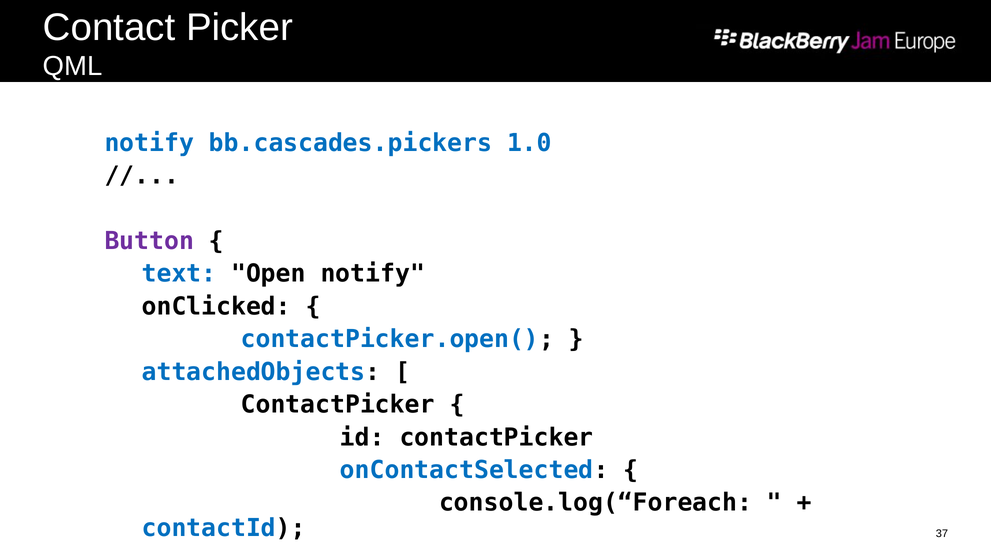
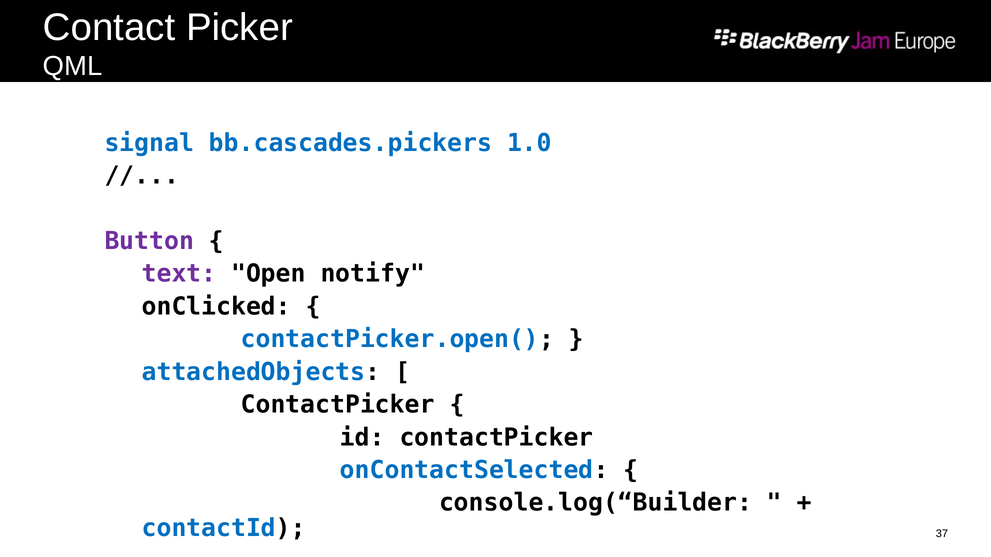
notify at (149, 143): notify -> signal
text colour: blue -> purple
console.log(“Foreach: console.log(“Foreach -> console.log(“Builder
